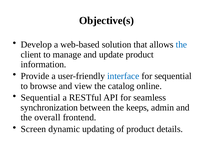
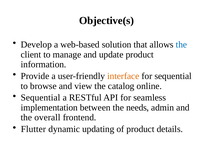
interface colour: blue -> orange
synchronization: synchronization -> implementation
keeps: keeps -> needs
Screen: Screen -> Flutter
